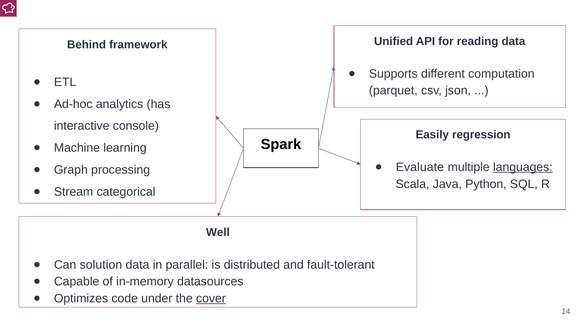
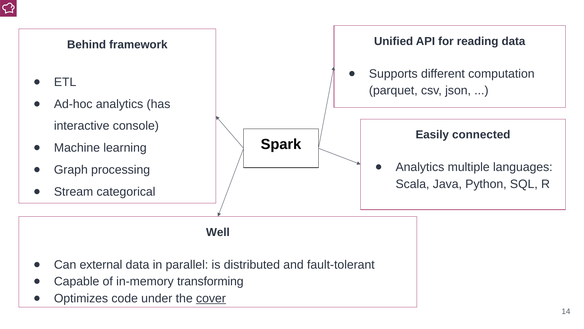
regression: regression -> connected
Evaluate at (420, 167): Evaluate -> Analytics
languages underline: present -> none
solution: solution -> external
datasources: datasources -> transforming
